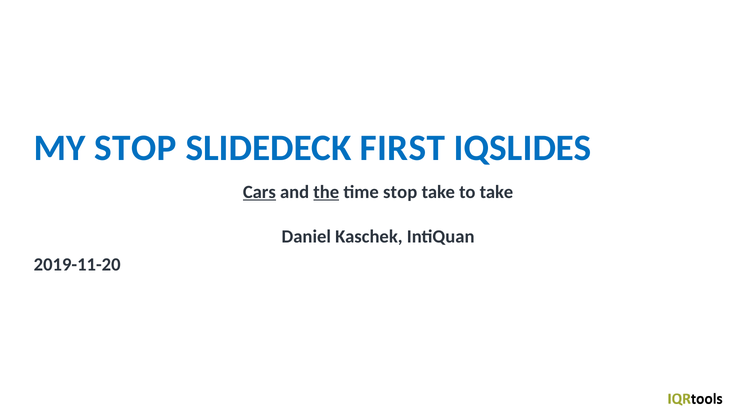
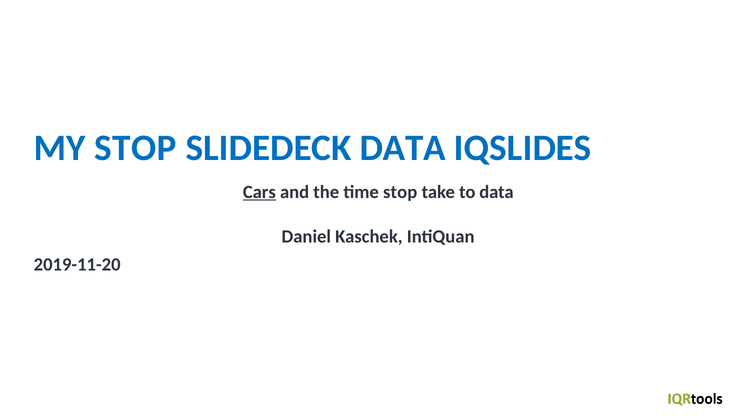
SLIDEDECK FIRST: FIRST -> DATA
the underline: present -> none
to take: take -> data
